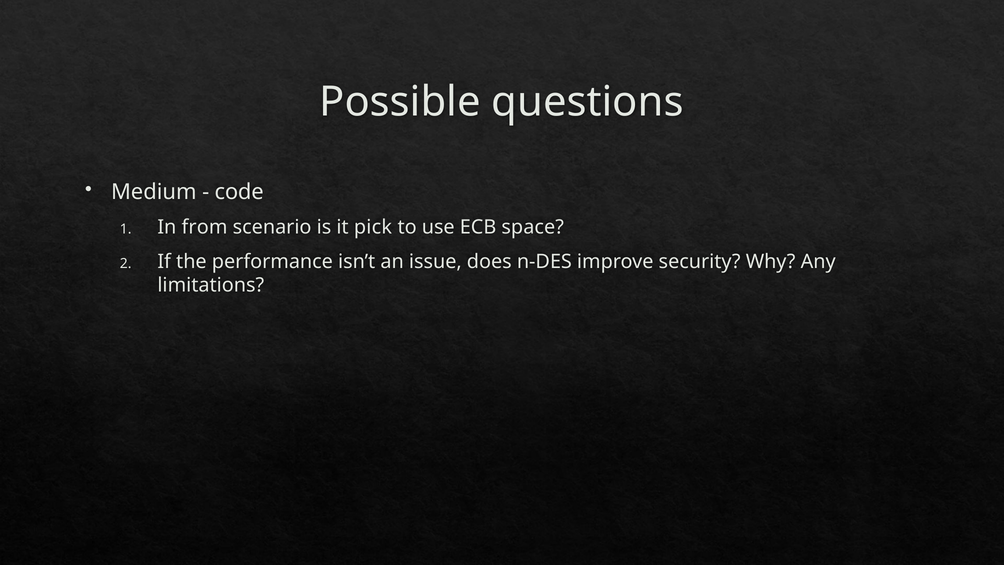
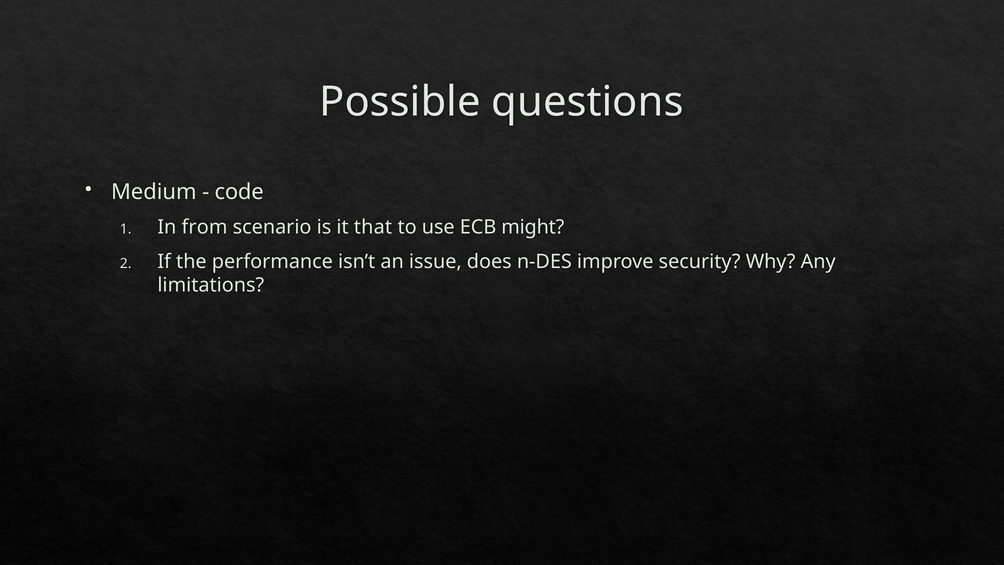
pick: pick -> that
space: space -> might
